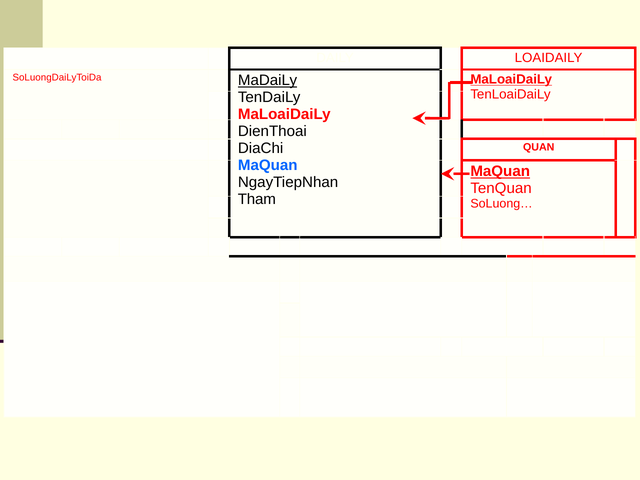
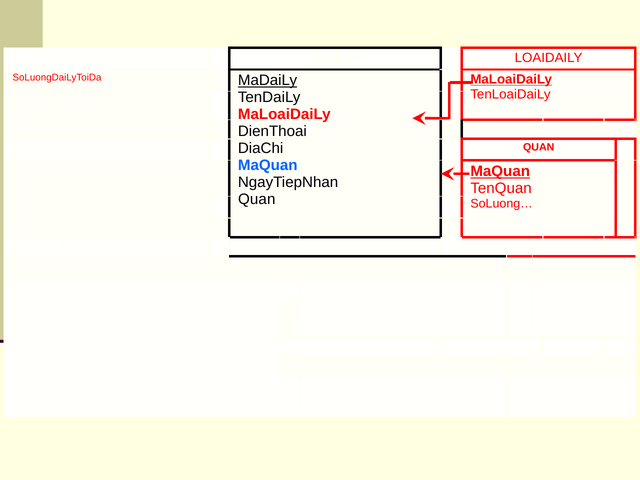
Tham at (257, 199): Tham -> Quan
